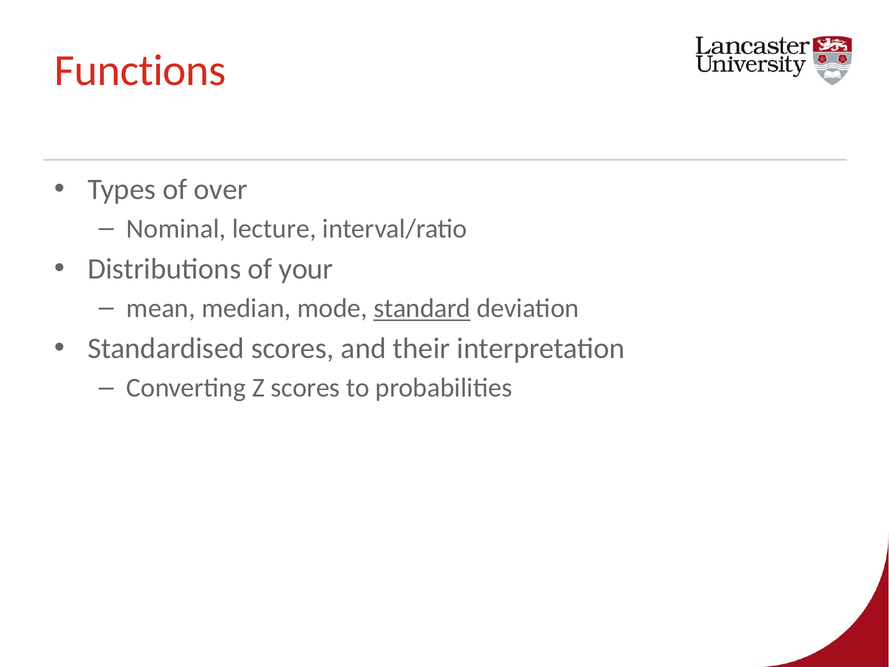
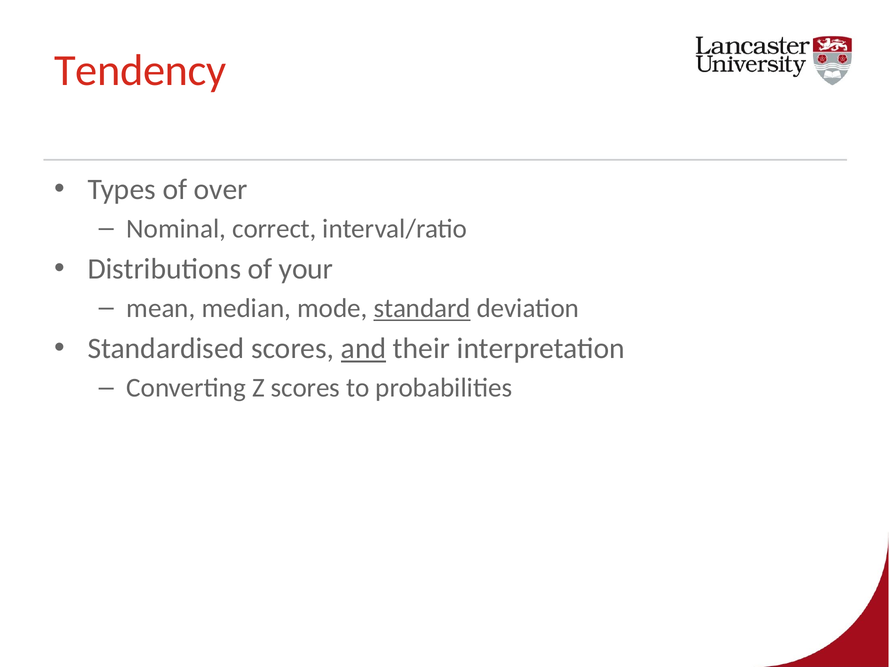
Functions: Functions -> Tendency
lecture: lecture -> correct
and underline: none -> present
